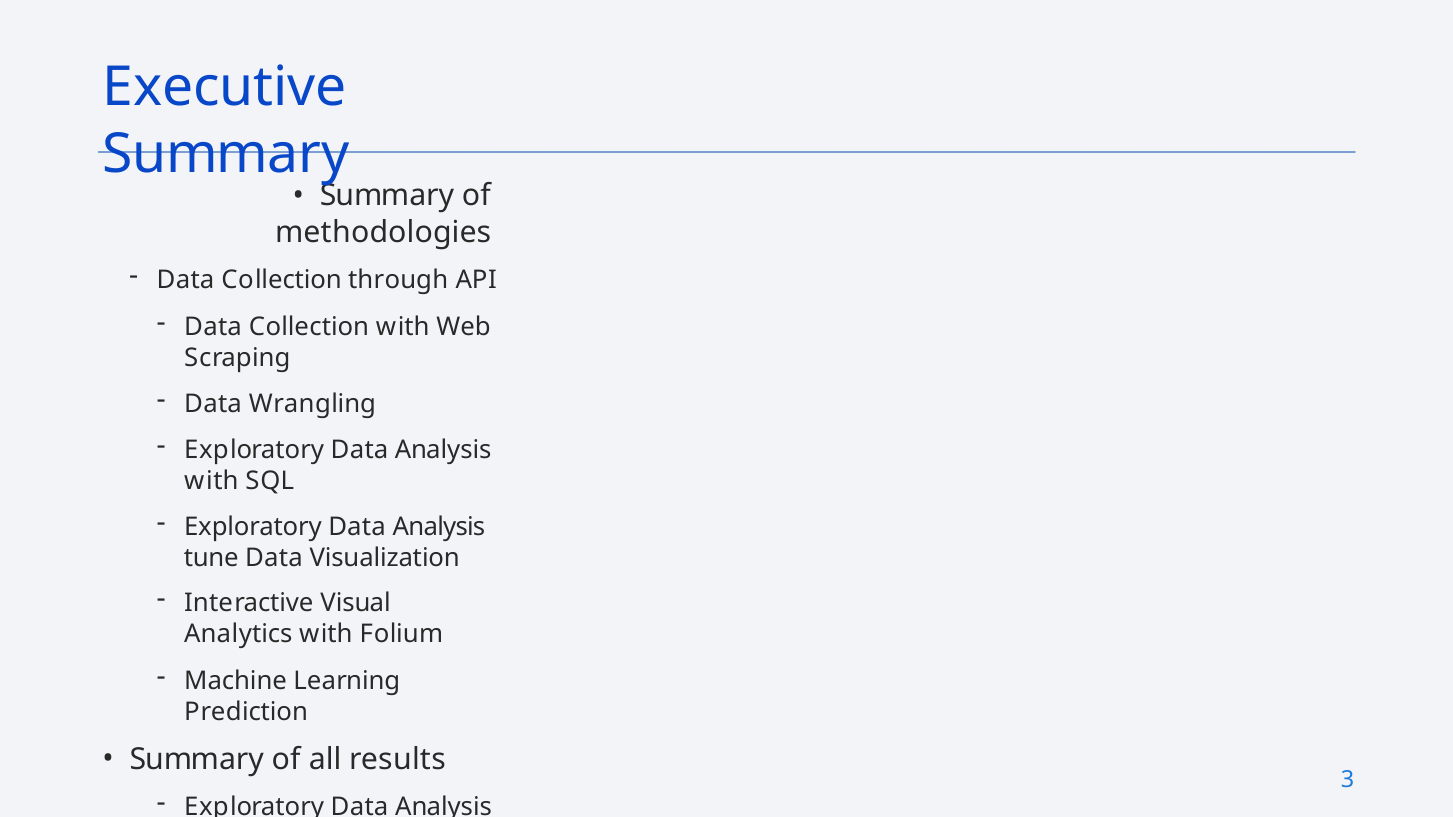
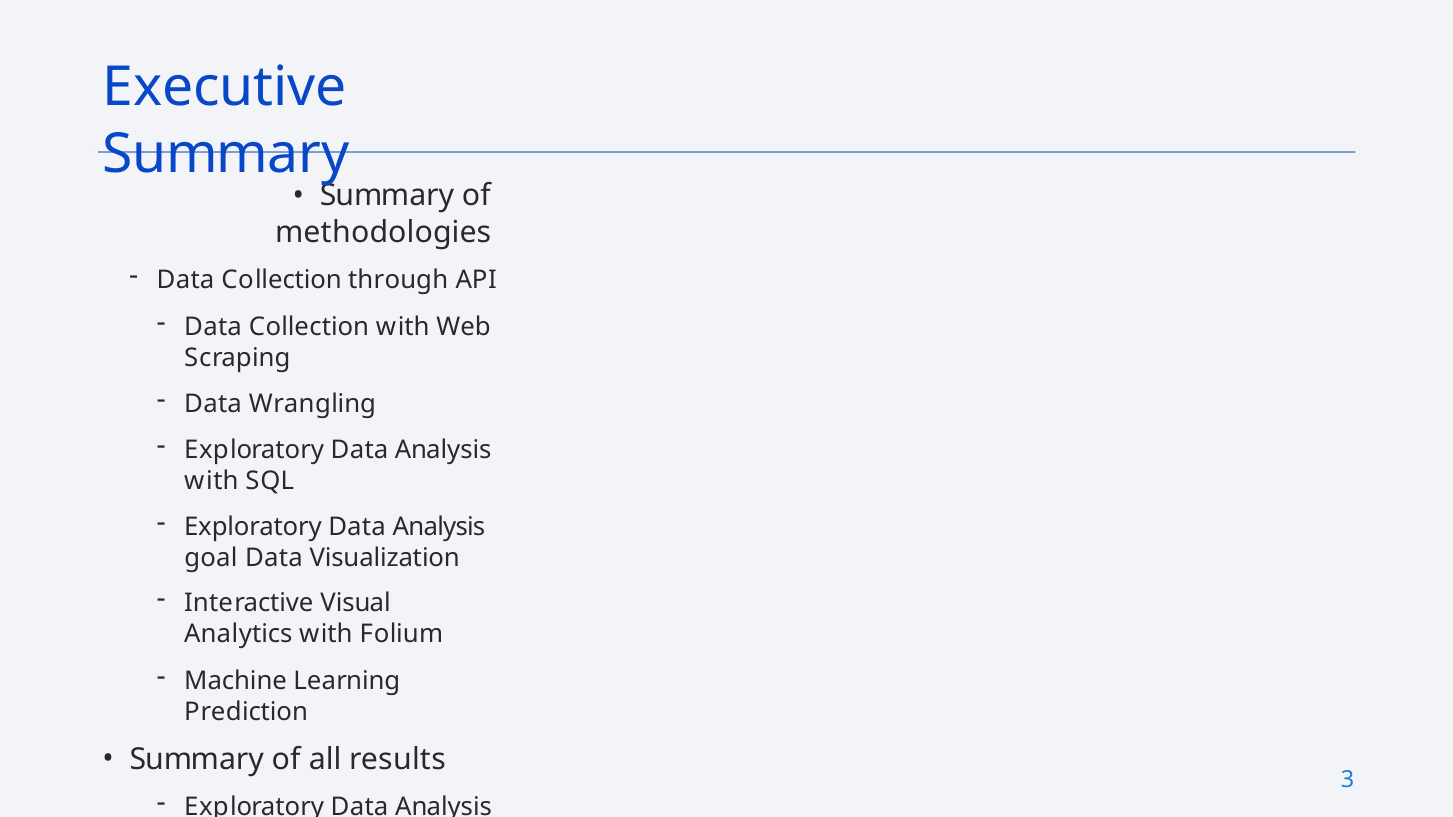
tune: tune -> goal
